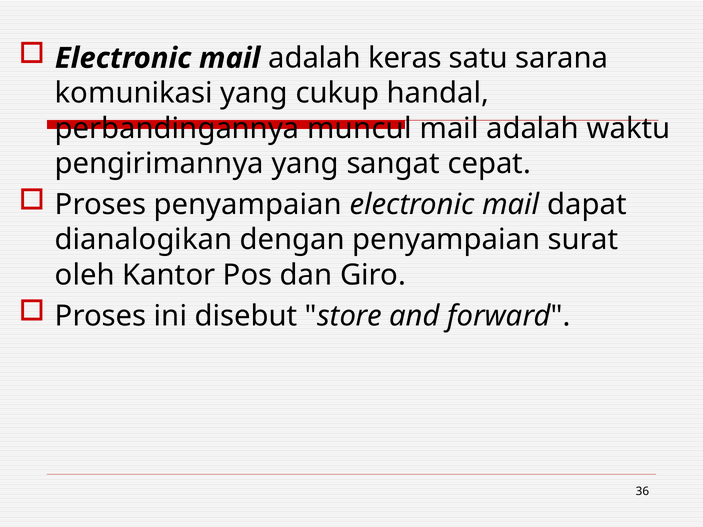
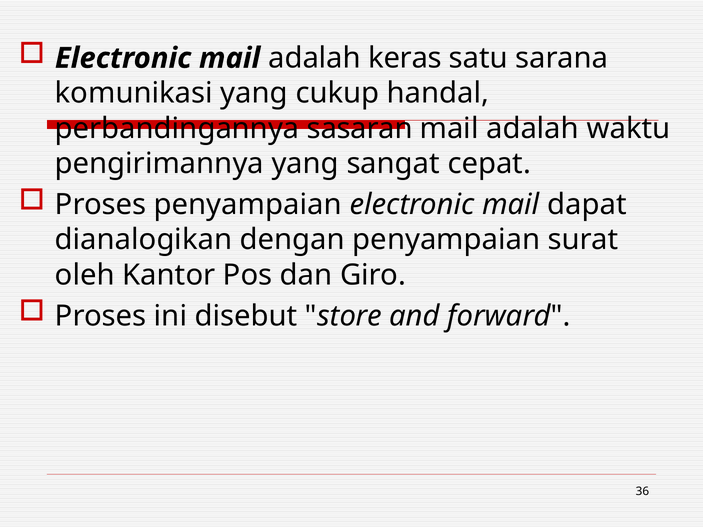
muncul: muncul -> sasaran
